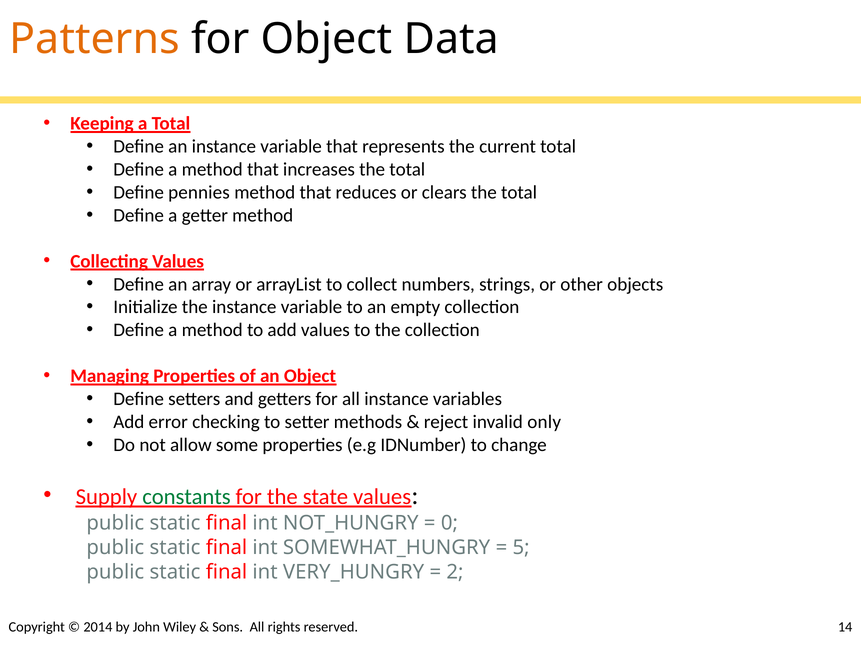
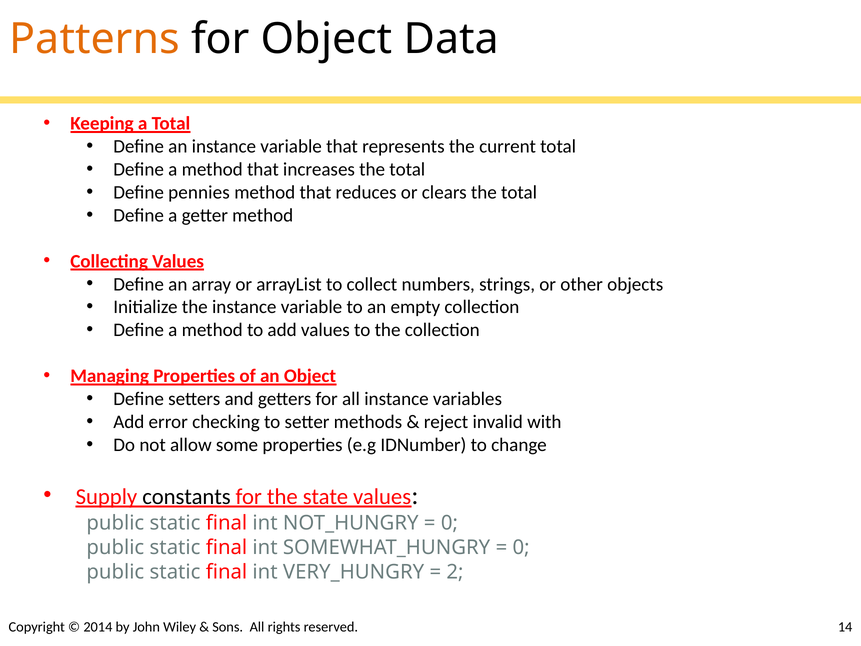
only: only -> with
constants colour: green -> black
5 at (521, 547): 5 -> 0
